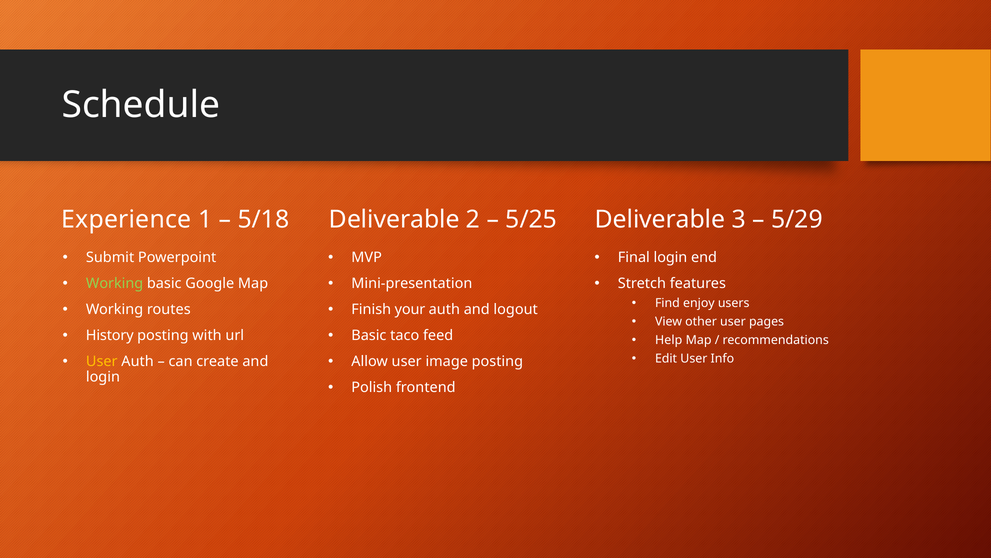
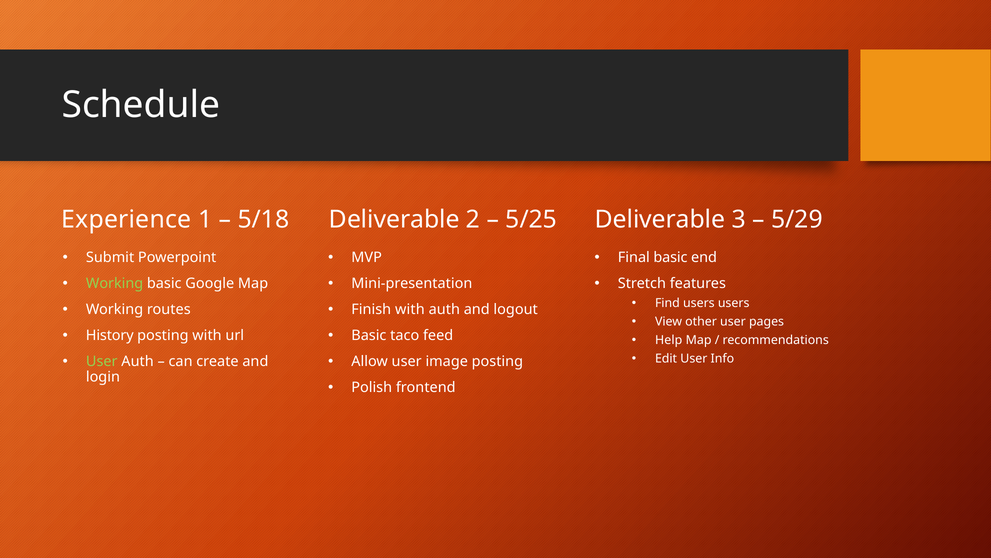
Final login: login -> basic
Find enjoy: enjoy -> users
Finish your: your -> with
User at (102, 361) colour: yellow -> light green
